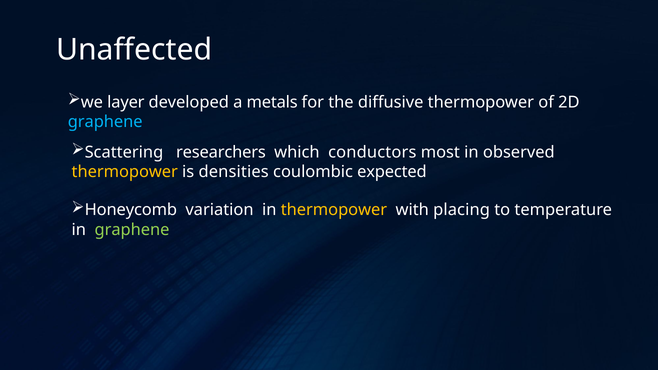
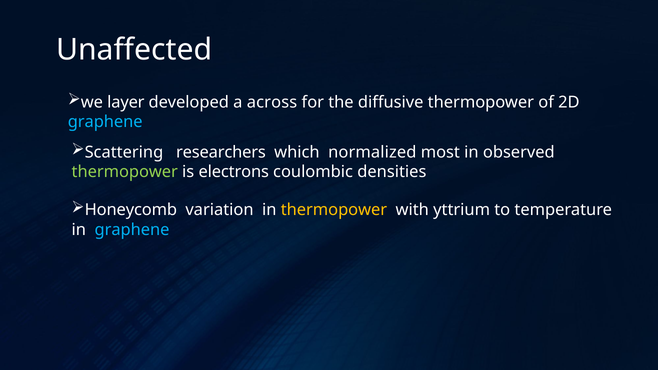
metals: metals -> across
conductors: conductors -> normalized
thermopower at (125, 172) colour: yellow -> light green
densities: densities -> electrons
expected: expected -> densities
placing: placing -> yttrium
graphene at (132, 230) colour: light green -> light blue
